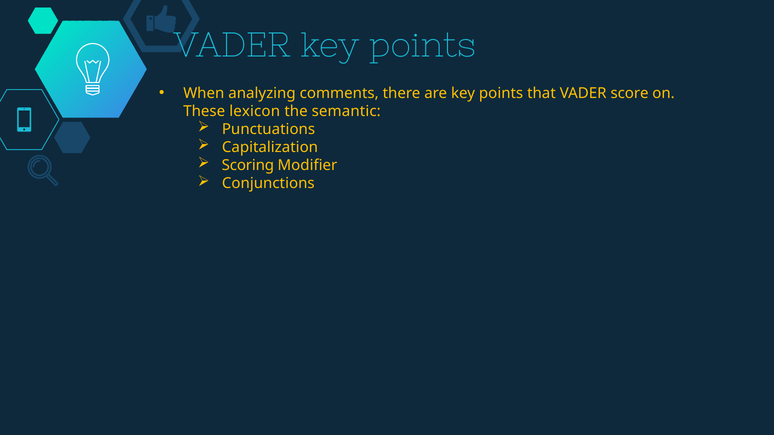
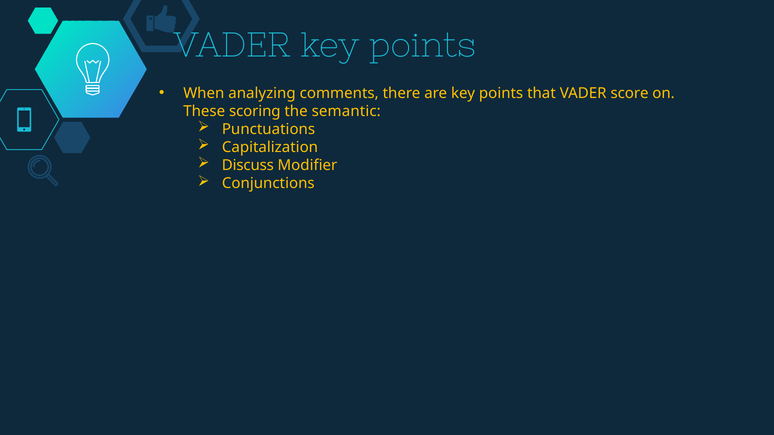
lexicon: lexicon -> scoring
Scoring: Scoring -> Discuss
